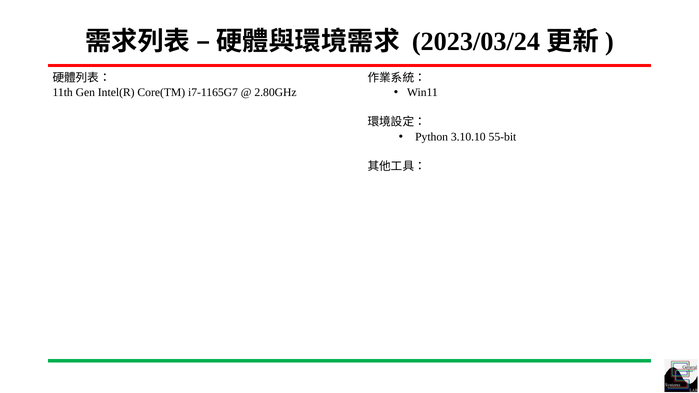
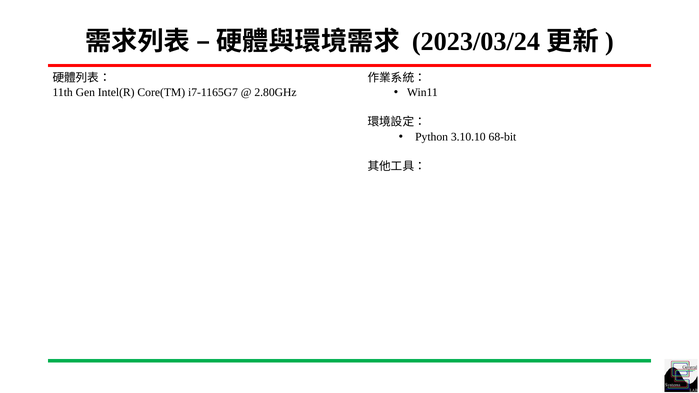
55-bit: 55-bit -> 68-bit
